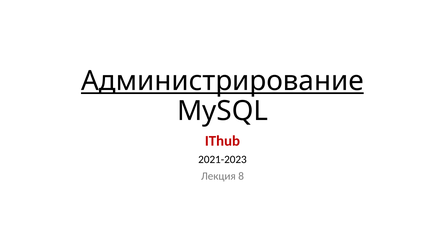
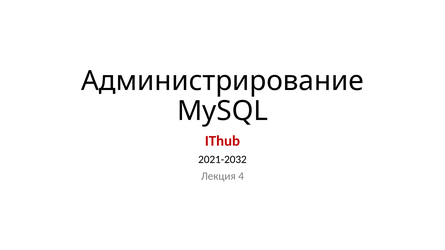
Администрирование underline: present -> none
2021-2023: 2021-2023 -> 2021-2032
8: 8 -> 4
